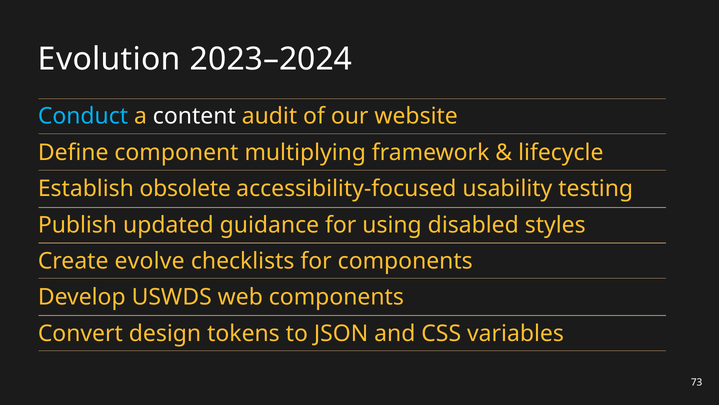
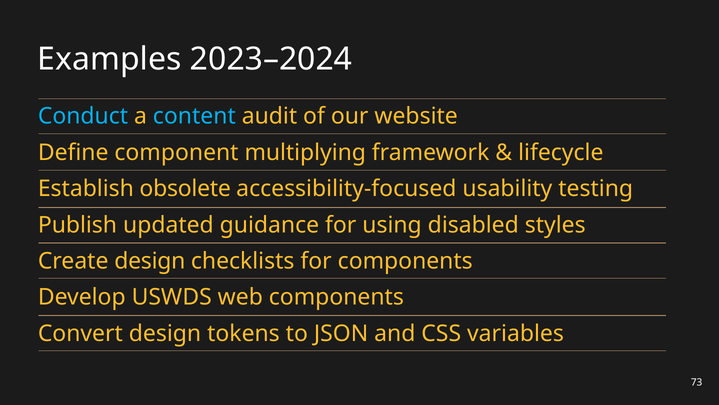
Evolution: Evolution -> Examples
content colour: white -> light blue
Create evolve: evolve -> design
